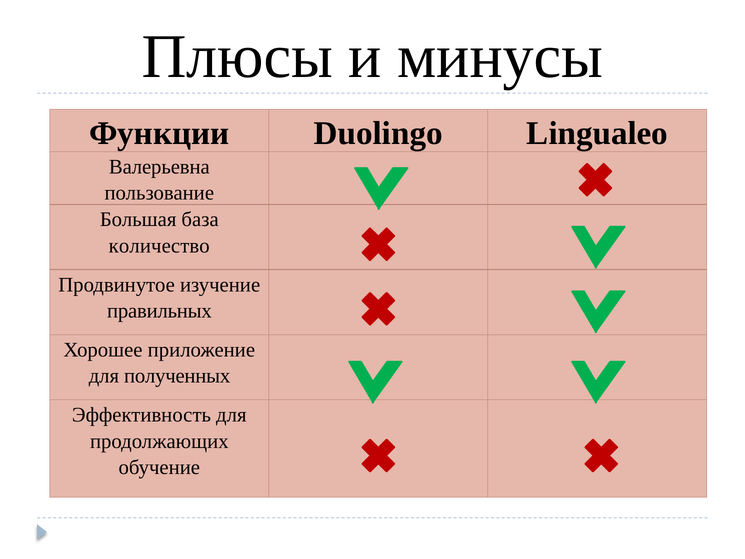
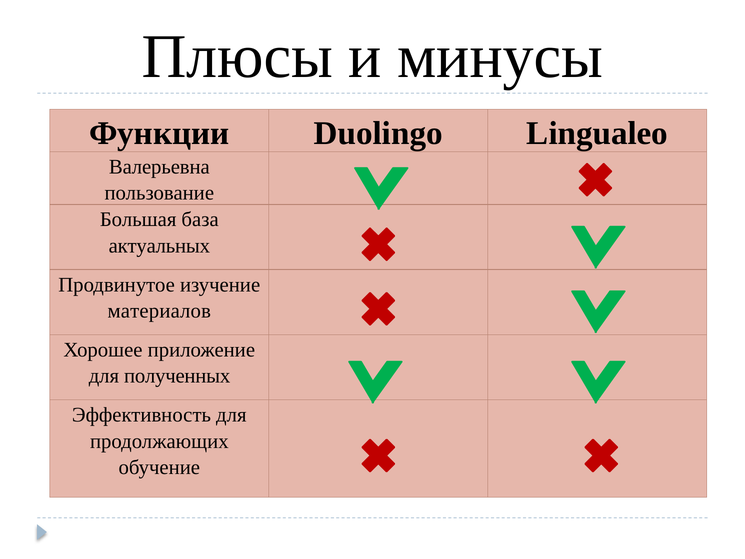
количество: количество -> актуальных
правильных: правильных -> материалов
